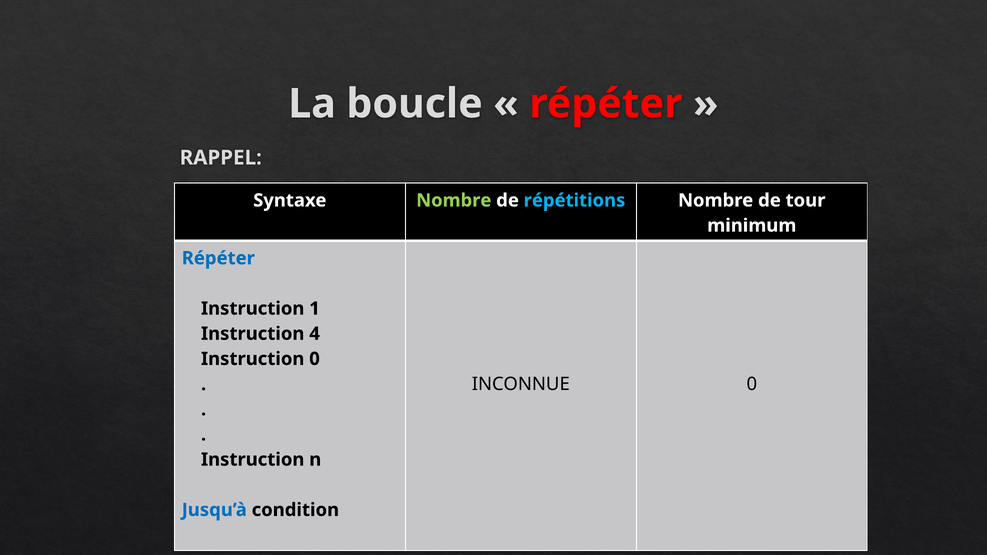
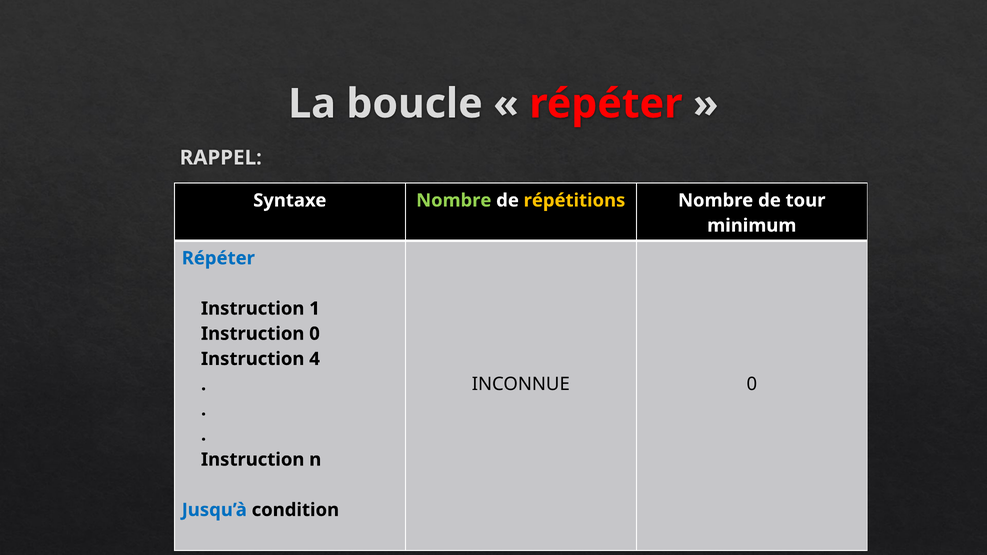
répétitions colour: light blue -> yellow
Instruction 4: 4 -> 0
Instruction 0: 0 -> 4
